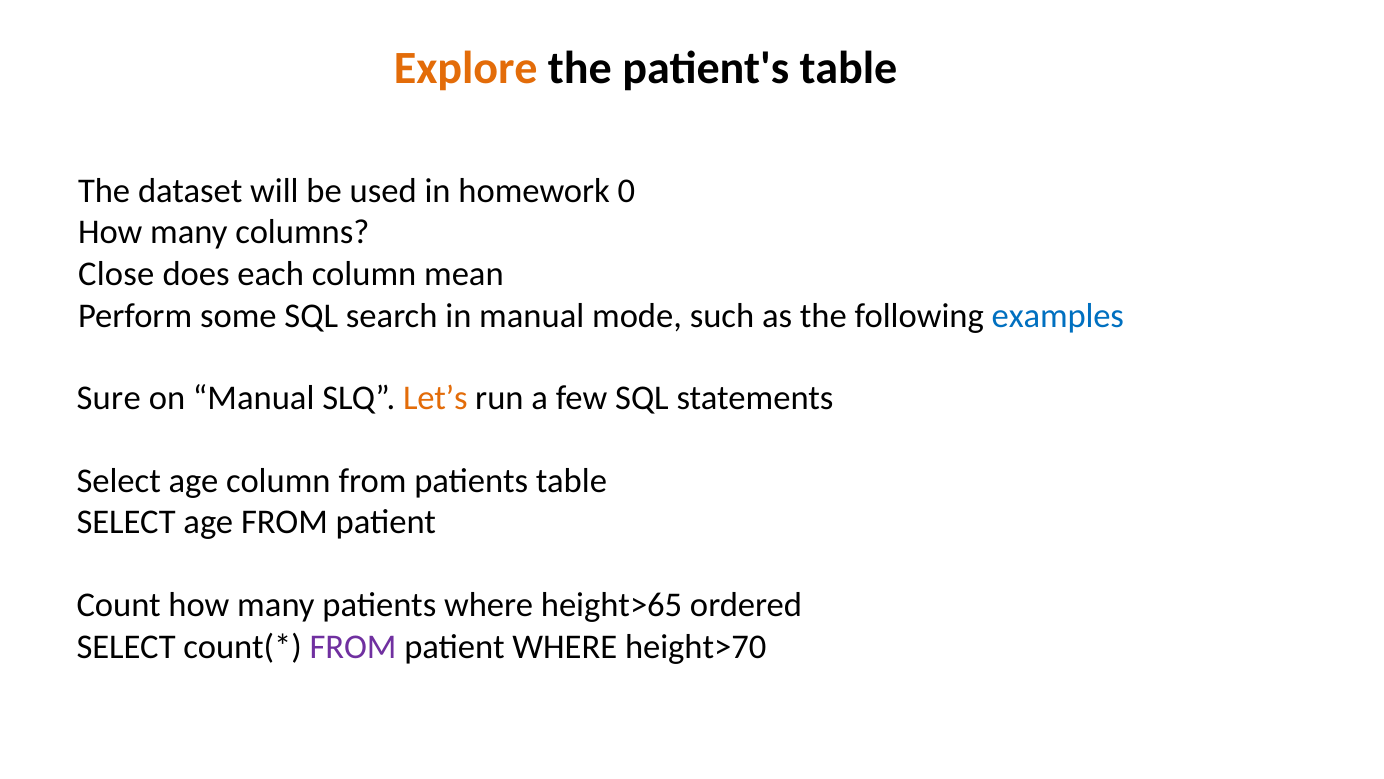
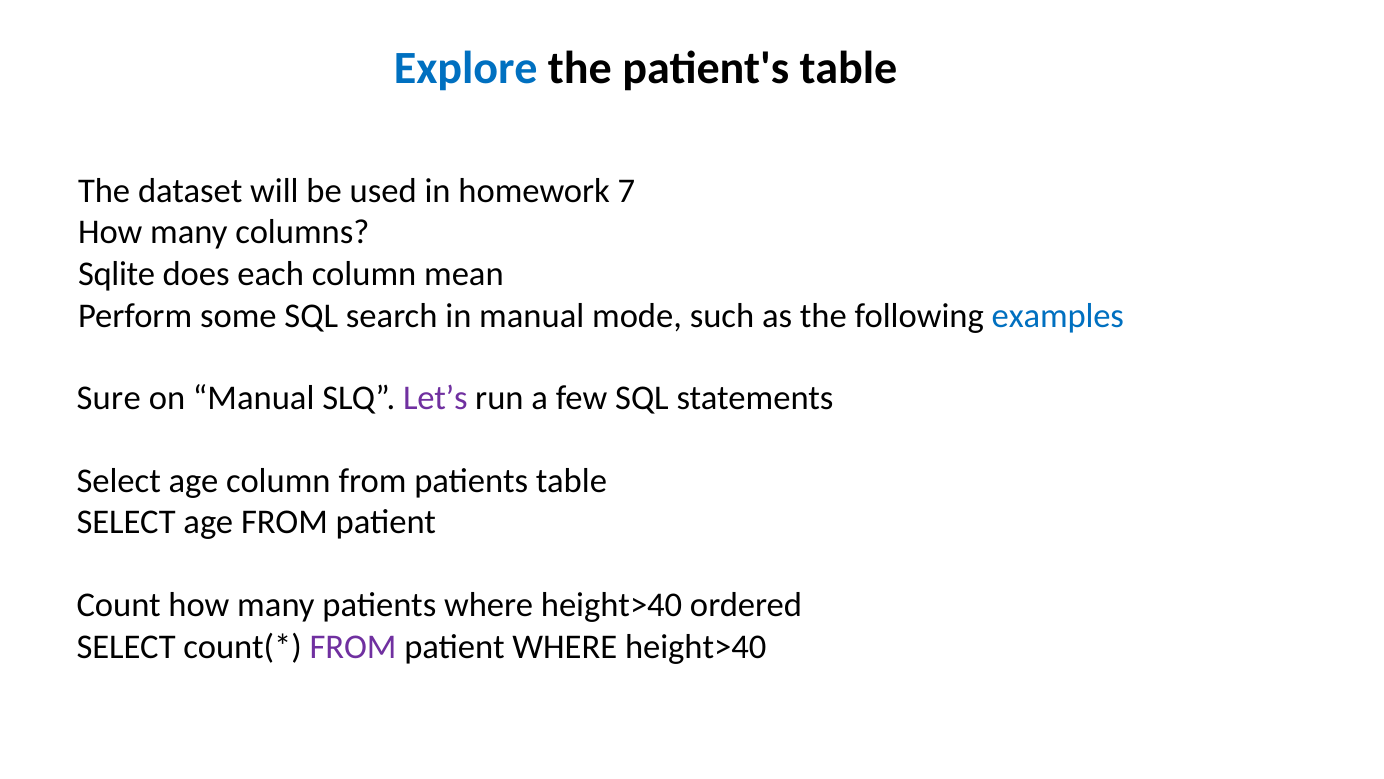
Explore colour: orange -> blue
0: 0 -> 7
Close: Close -> Sqlite
Let’s colour: orange -> purple
patients where height>65: height>65 -> height>40
patient WHERE height>70: height>70 -> height>40
